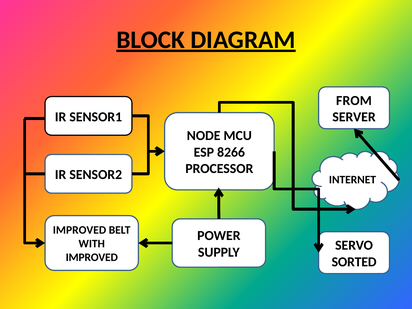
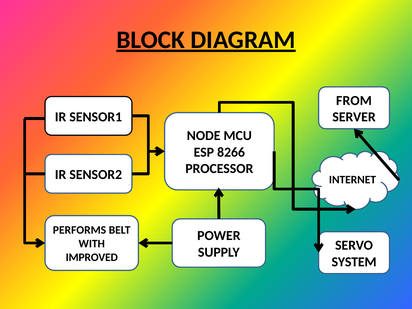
IMPROVED at (80, 230): IMPROVED -> PERFORMS
SORTED: SORTED -> SYSTEM
